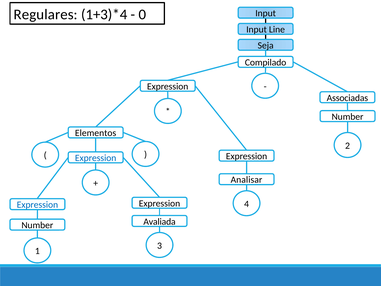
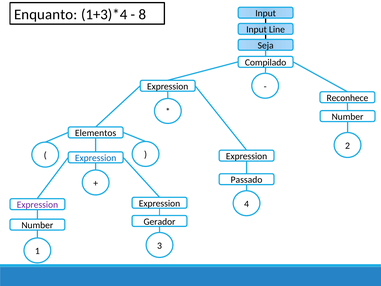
Regulares: Regulares -> Enquanto
0: 0 -> 8
Associadas: Associadas -> Reconhece
Analisar: Analisar -> Passado
Expression at (37, 205) colour: blue -> purple
Avaliada: Avaliada -> Gerador
